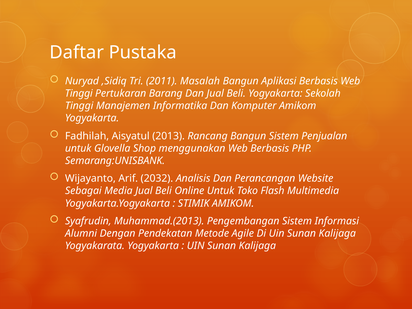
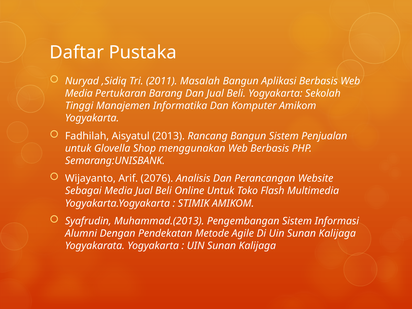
Tinggi at (79, 93): Tinggi -> Media
2032: 2032 -> 2076
